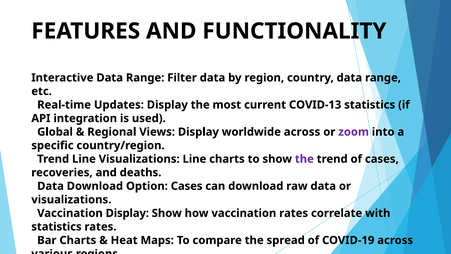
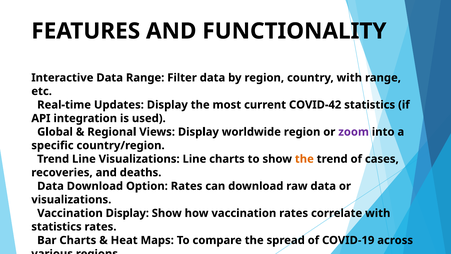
country data: data -> with
COVID-13: COVID-13 -> COVID-42
worldwide across: across -> region
the at (304, 159) colour: purple -> orange
Option Cases: Cases -> Rates
